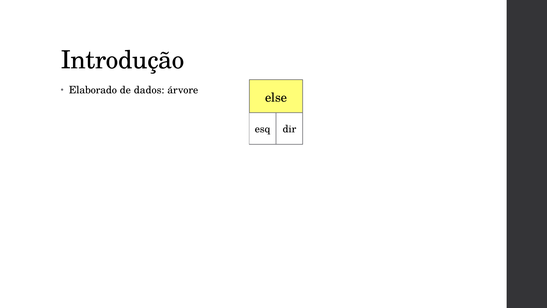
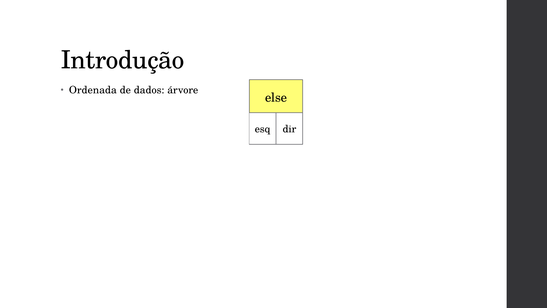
Elaborado: Elaborado -> Ordenada
